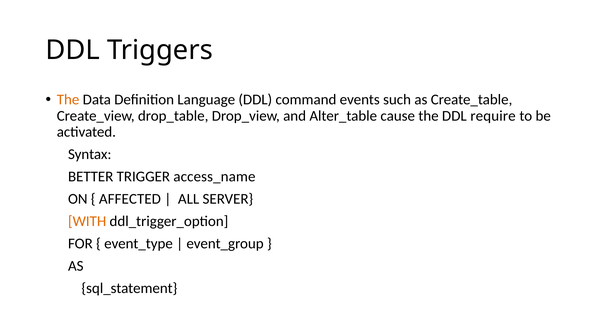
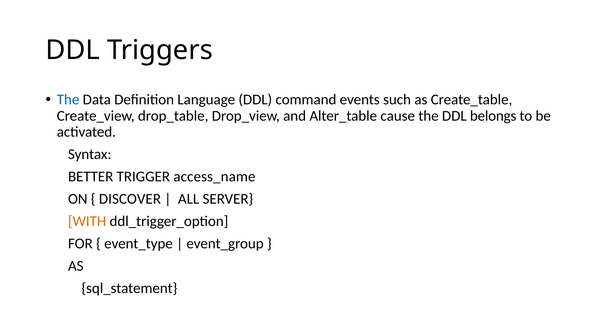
The at (68, 100) colour: orange -> blue
require: require -> belongs
AFFECTED: AFFECTED -> DISCOVER
